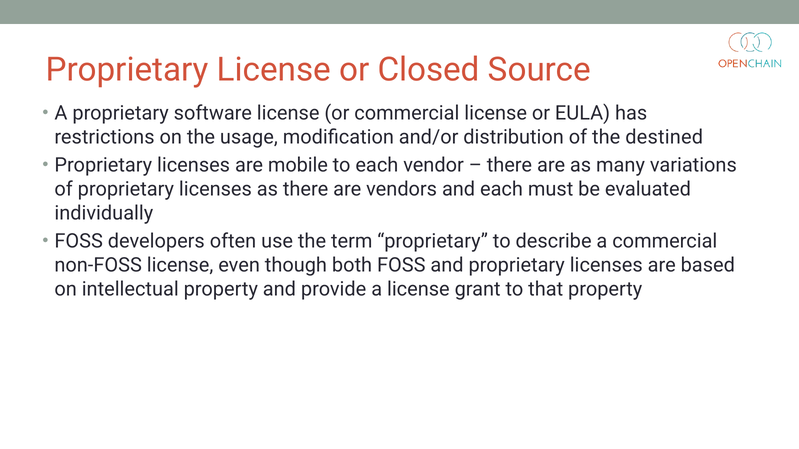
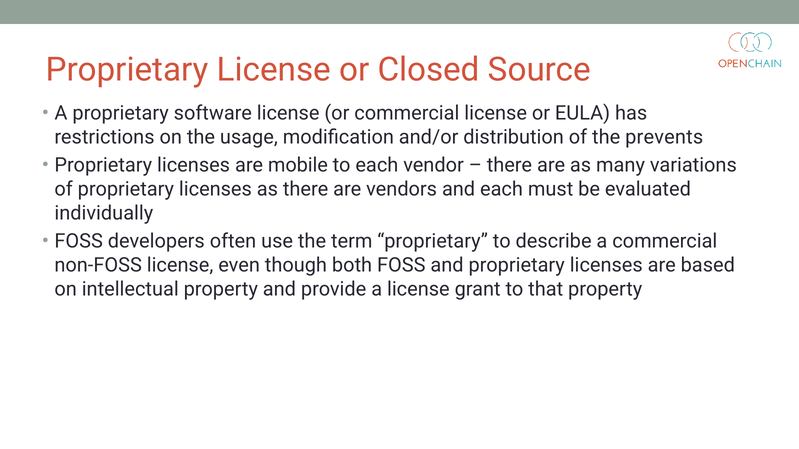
destined: destined -> prevents
